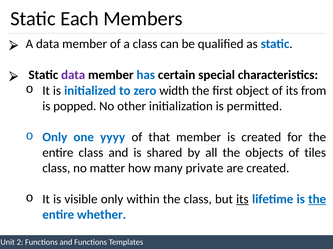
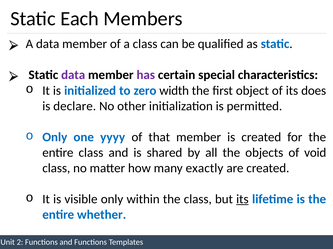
has colour: blue -> purple
from: from -> does
popped: popped -> declare
tiles: tiles -> void
private: private -> exactly
the at (317, 200) underline: present -> none
